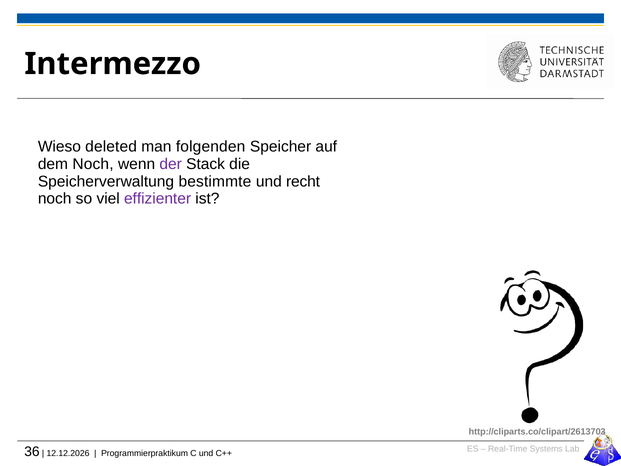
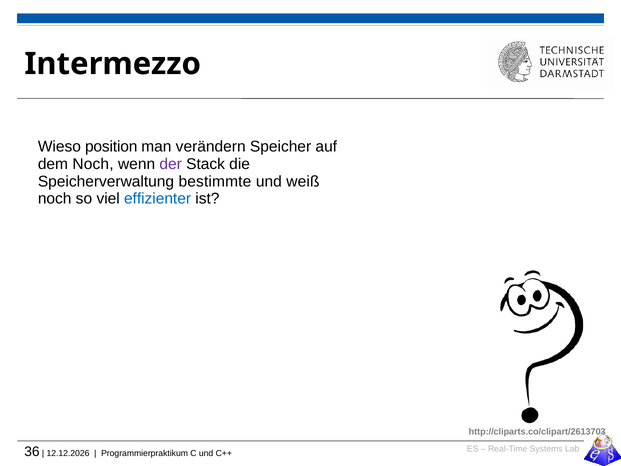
deleted: deleted -> position
folgenden: folgenden -> verändern
recht: recht -> weiß
effizienter colour: purple -> blue
